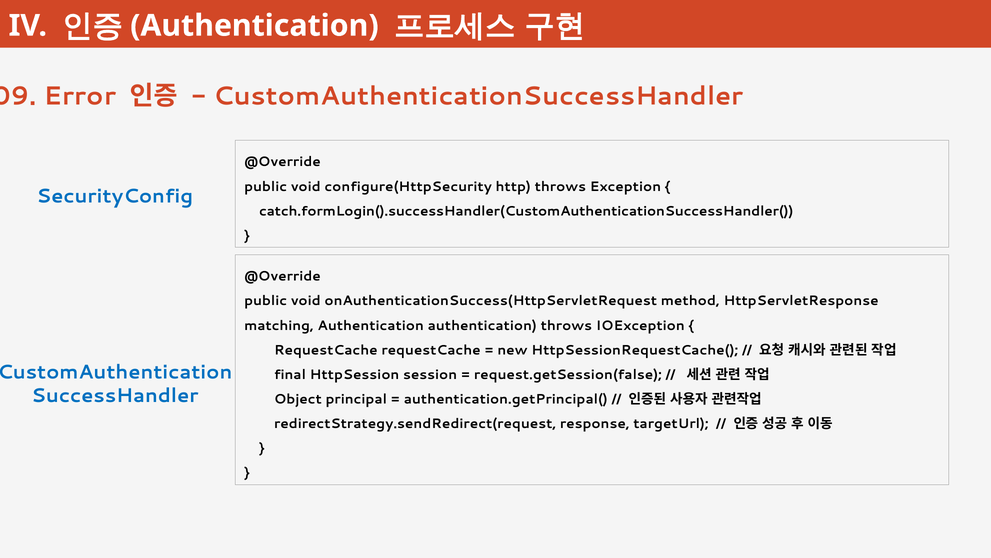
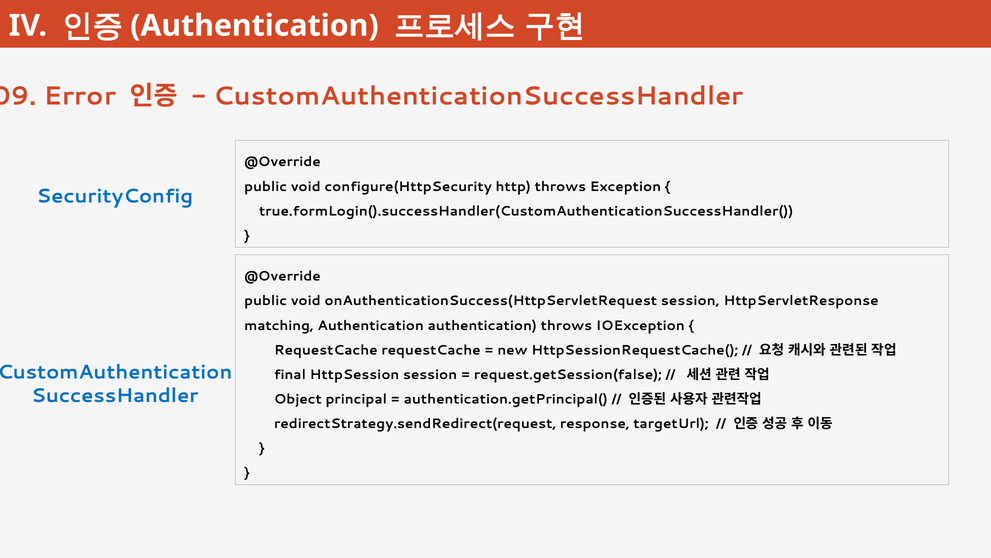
catch.formLogin().successHandler(CustomAuthenticationSuccessHandler(: catch.formLogin().successHandler(CustomAuthenticationSuccessHandler( -> true.formLogin().successHandler(CustomAuthenticationSuccessHandler(
onAuthenticationSuccess(HttpServletRequest method: method -> session
